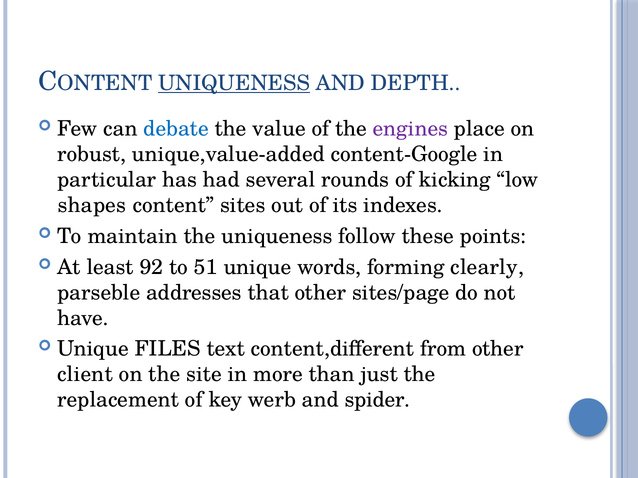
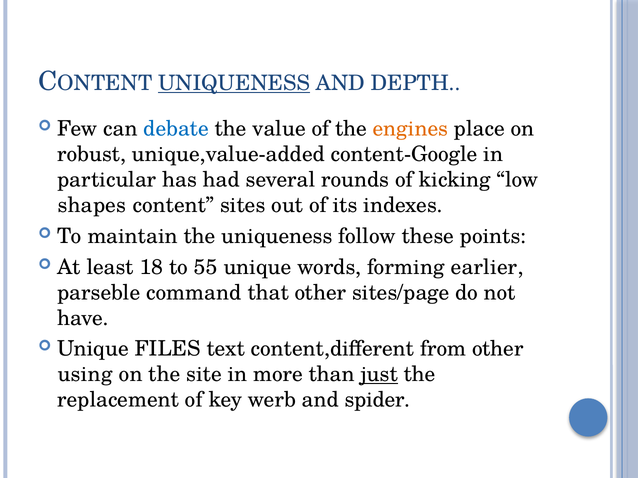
engines colour: purple -> orange
92: 92 -> 18
51: 51 -> 55
clearly: clearly -> earlier
addresses: addresses -> command
client: client -> using
just underline: none -> present
